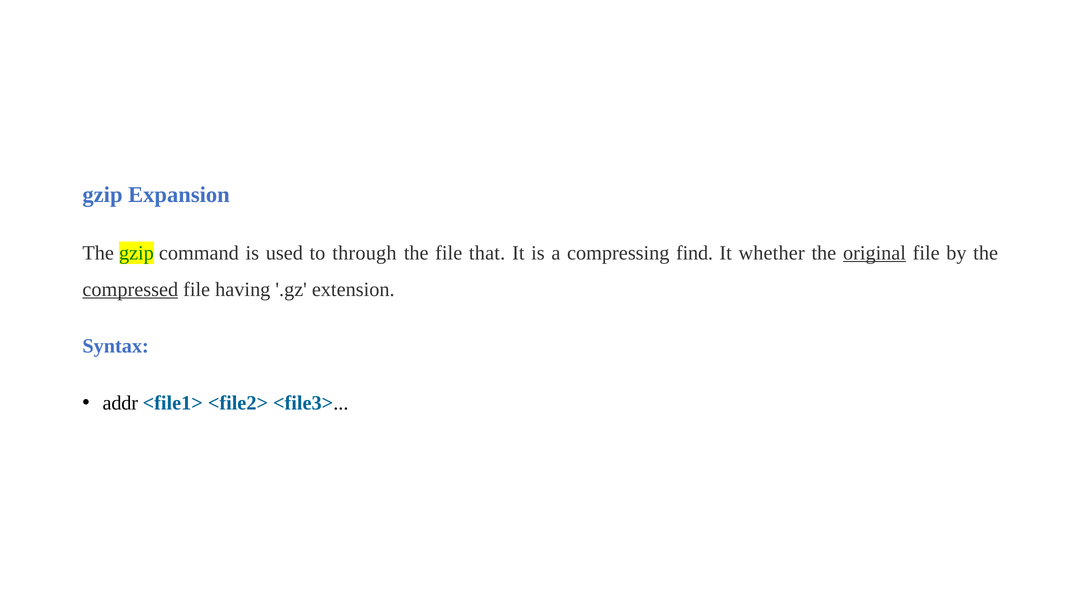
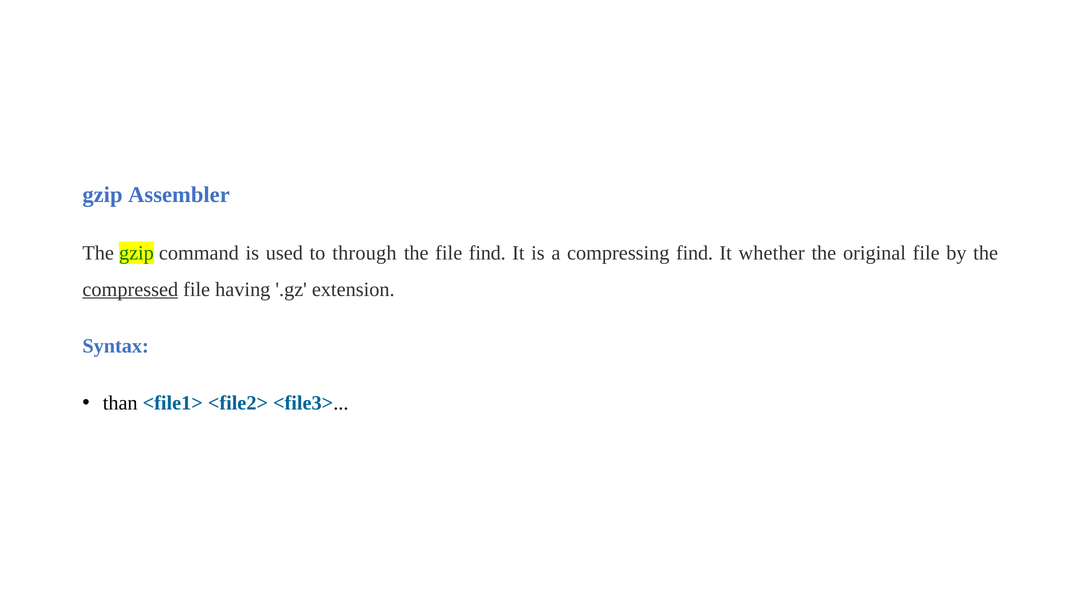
Expansion: Expansion -> Assembler
file that: that -> find
original underline: present -> none
addr: addr -> than
